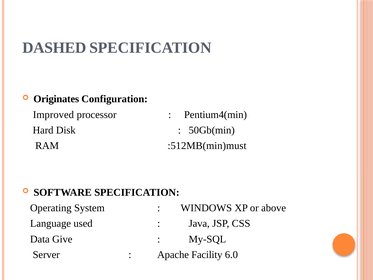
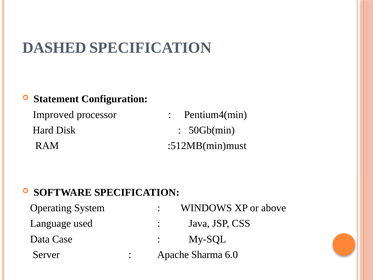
Originates: Originates -> Statement
Give: Give -> Case
Facility: Facility -> Sharma
